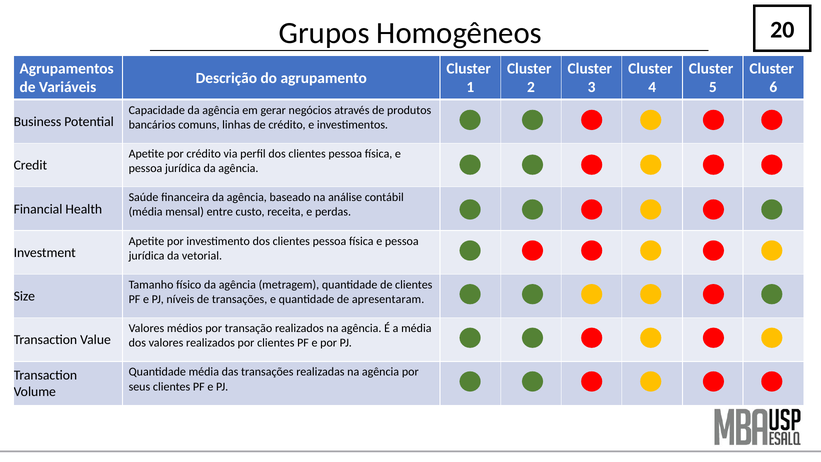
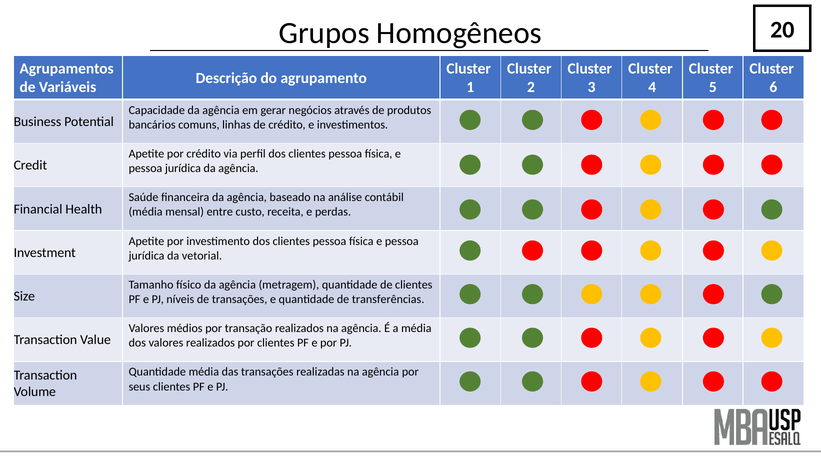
apresentaram: apresentaram -> transferências
